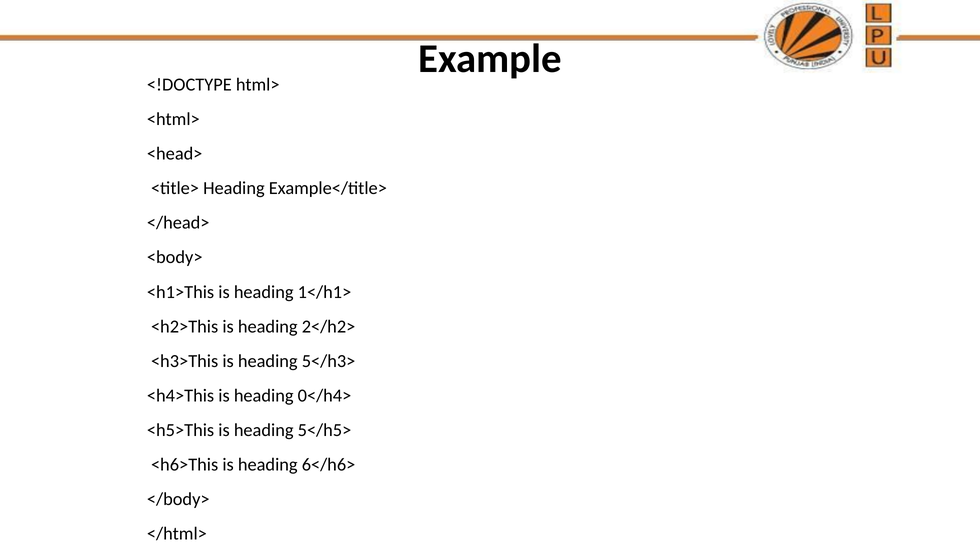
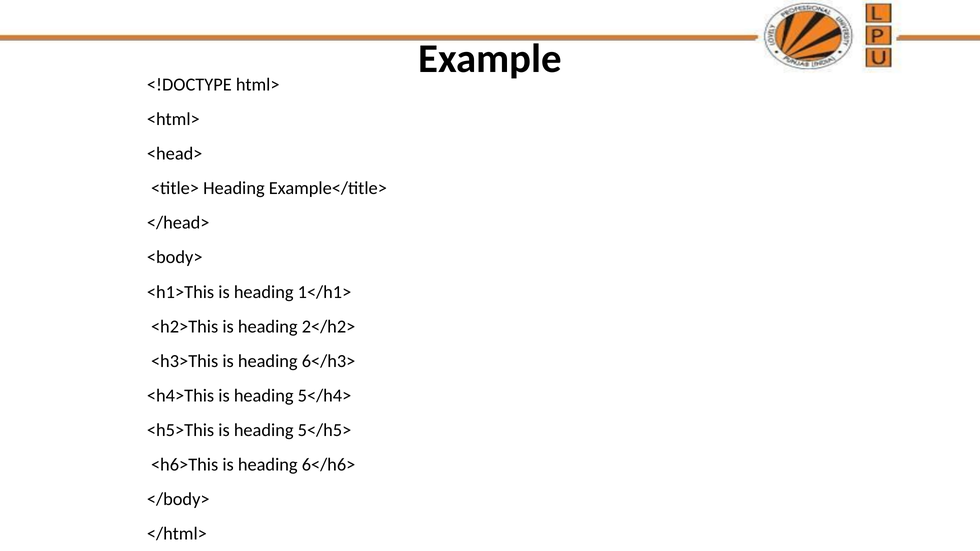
5</h3>: 5</h3> -> 6</h3>
0</h4>: 0</h4> -> 5</h4>
